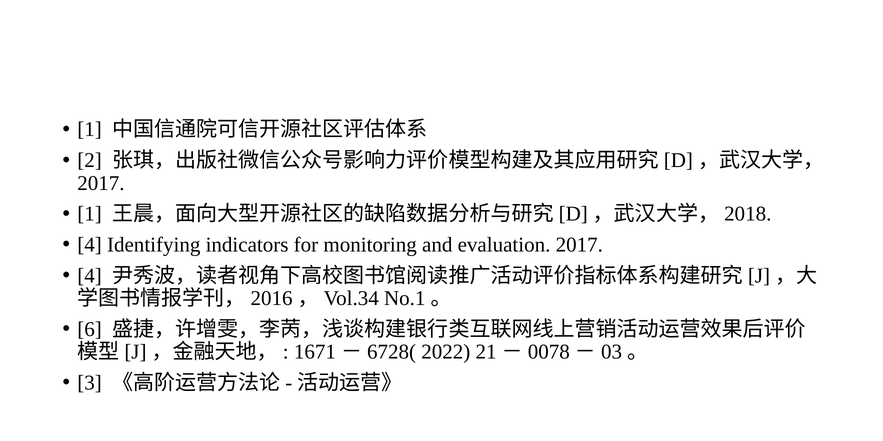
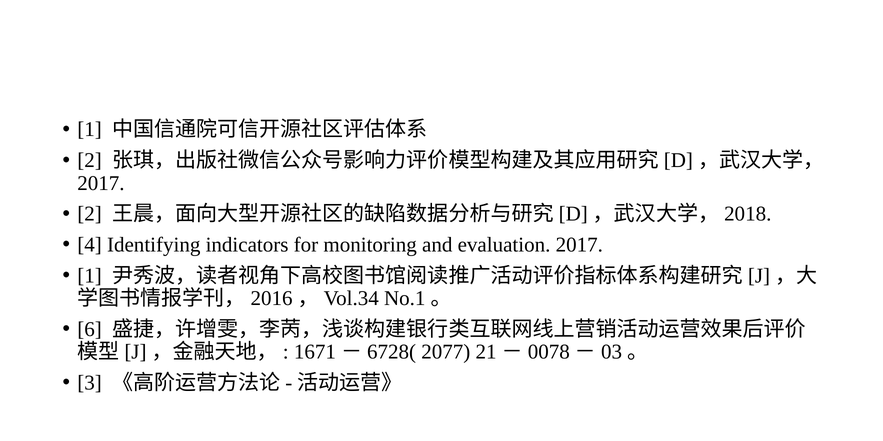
1 at (90, 214): 1 -> 2
4 at (90, 276): 4 -> 1
2022: 2022 -> 2077
